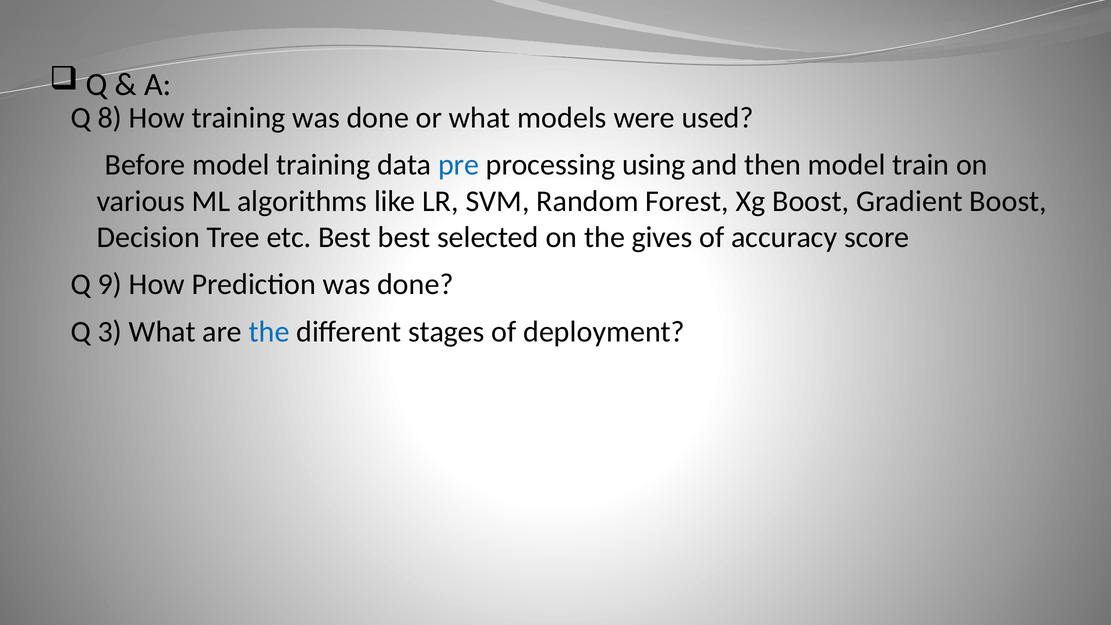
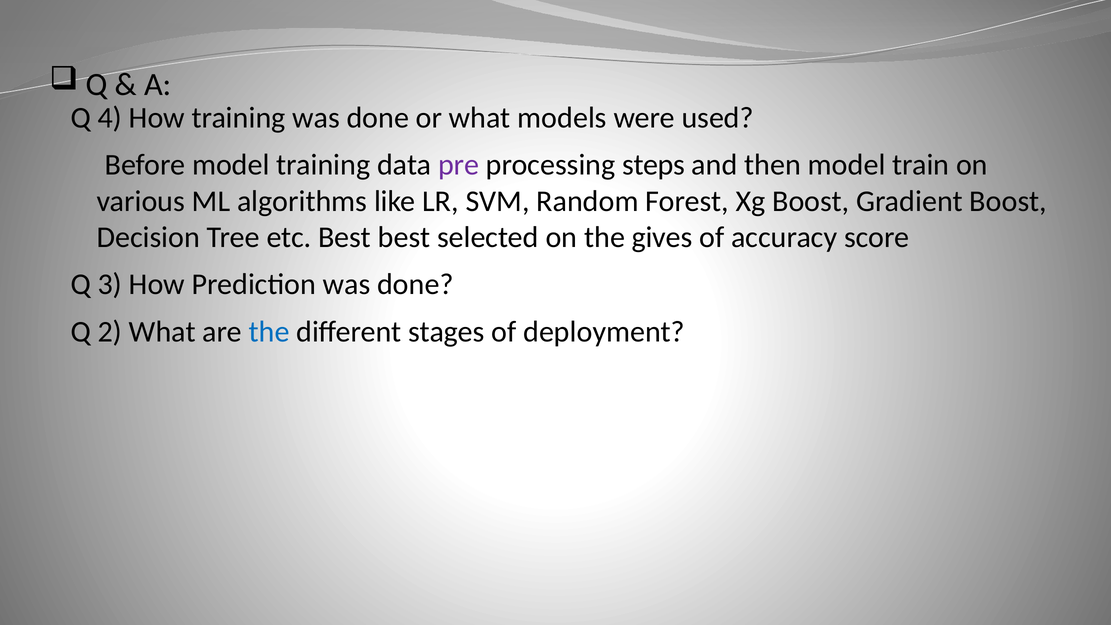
8: 8 -> 4
pre colour: blue -> purple
using: using -> steps
9: 9 -> 3
3: 3 -> 2
